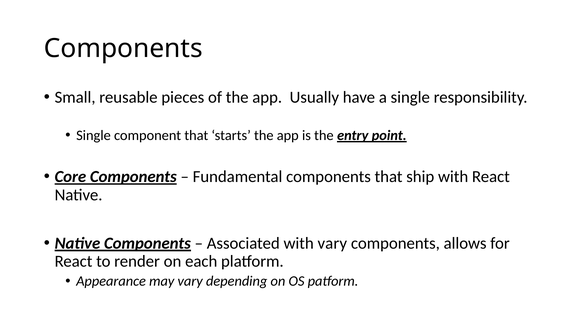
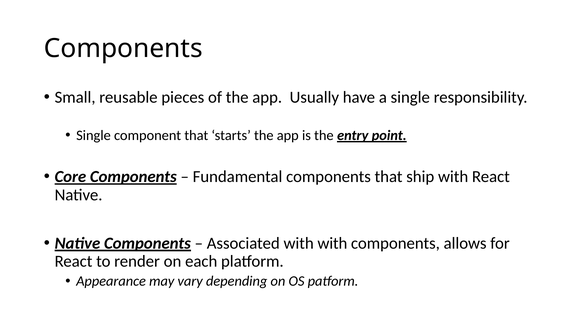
with vary: vary -> with
